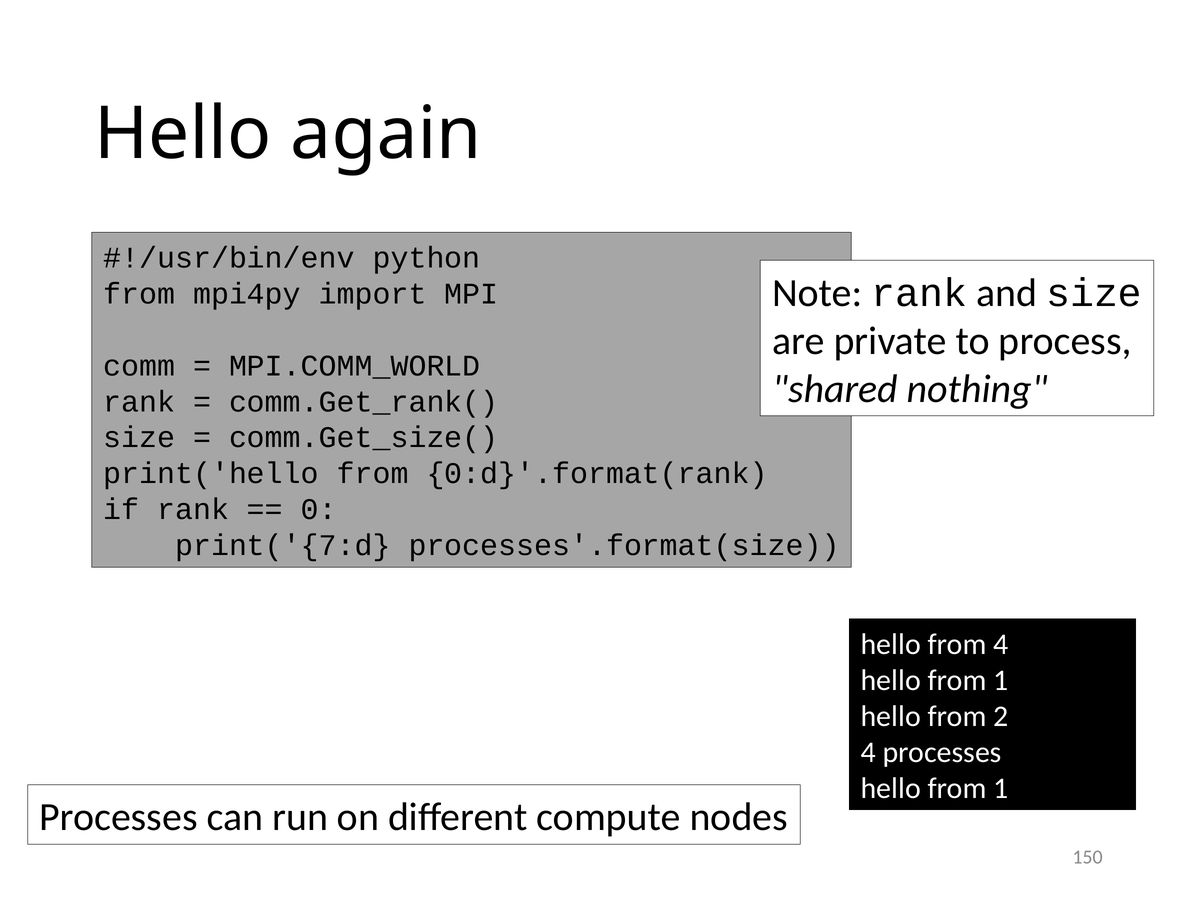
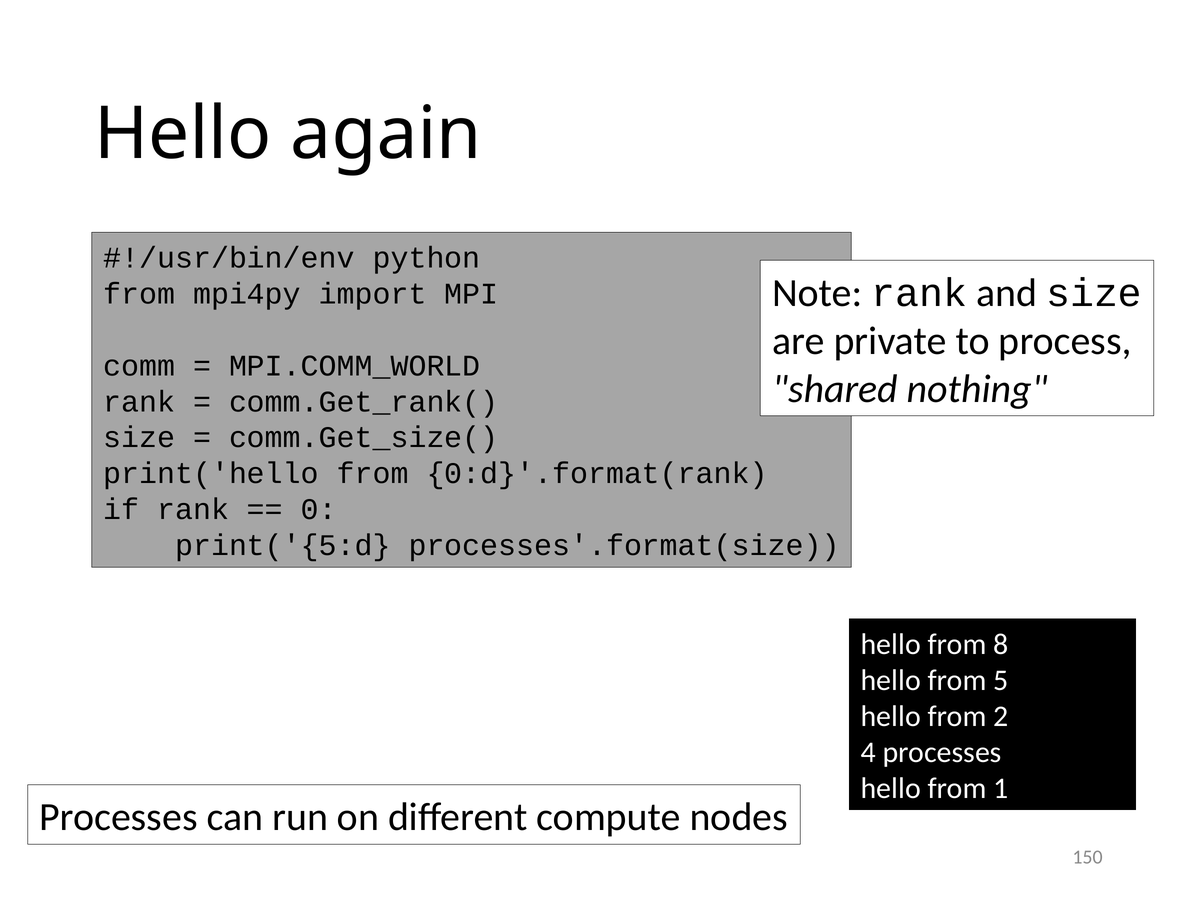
print('{7:d: print('{7:d -> print('{5:d
from 4: 4 -> 8
1 at (1001, 680): 1 -> 5
